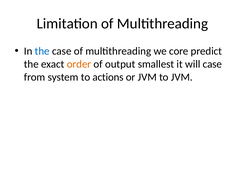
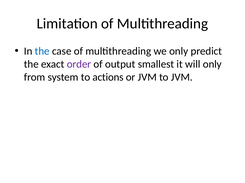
we core: core -> only
order colour: orange -> purple
will case: case -> only
